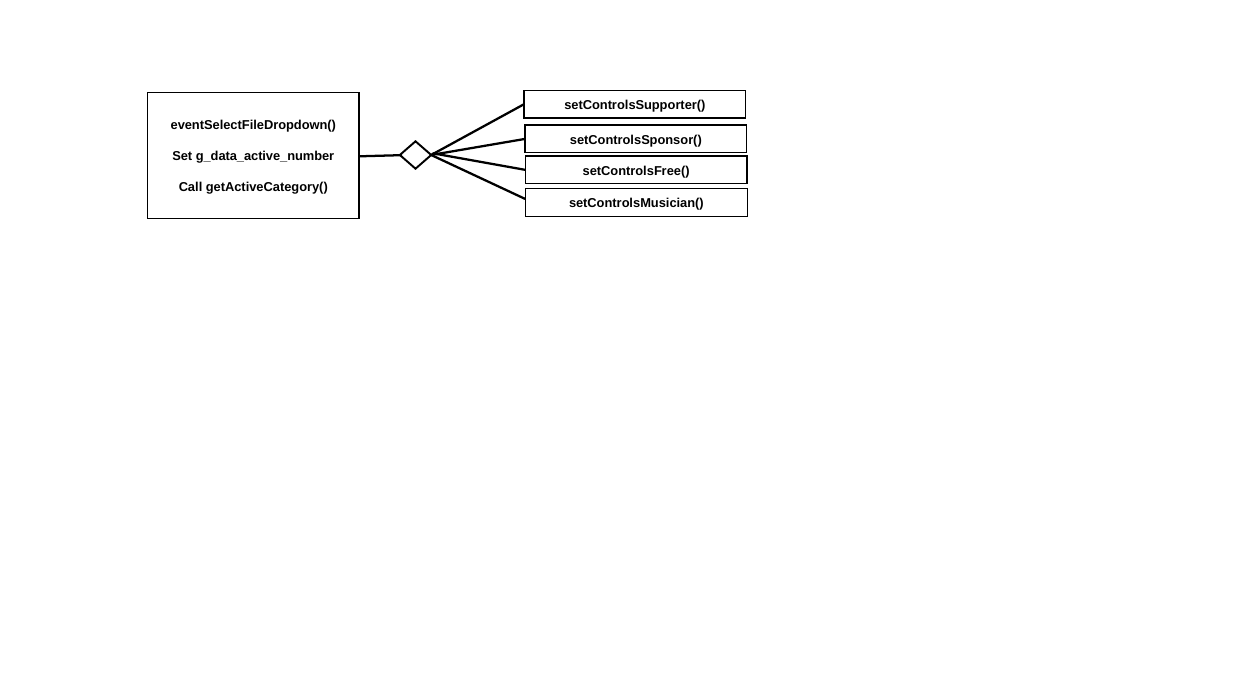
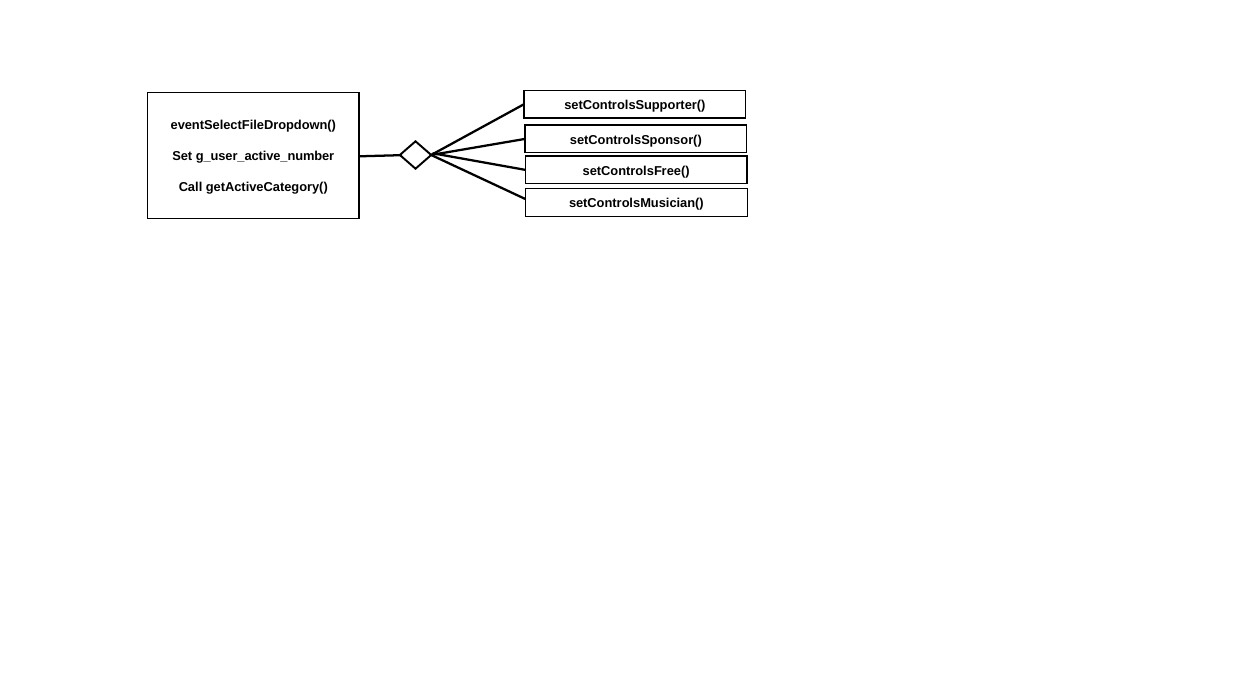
g_data_active_number: g_data_active_number -> g_user_active_number
